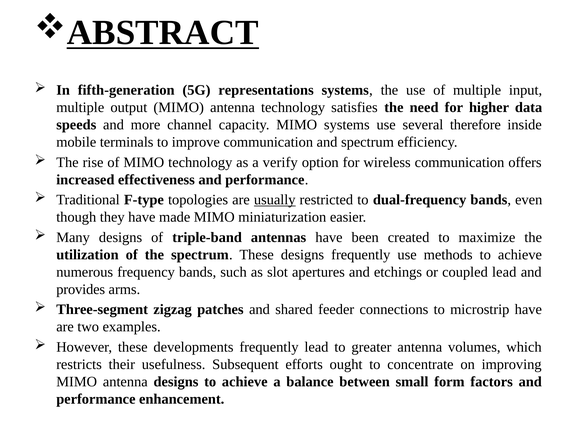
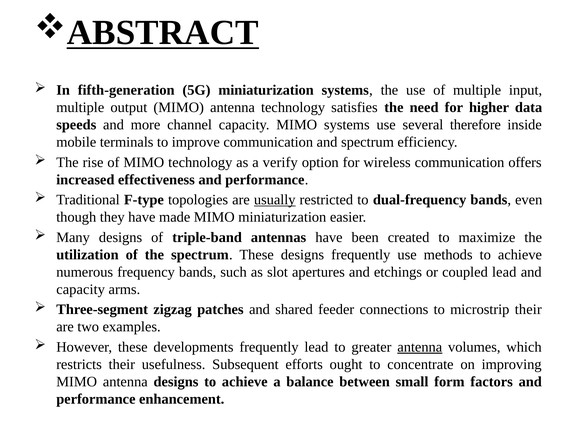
5G representations: representations -> miniaturization
provides at (81, 289): provides -> capacity
microstrip have: have -> their
antenna at (420, 347) underline: none -> present
